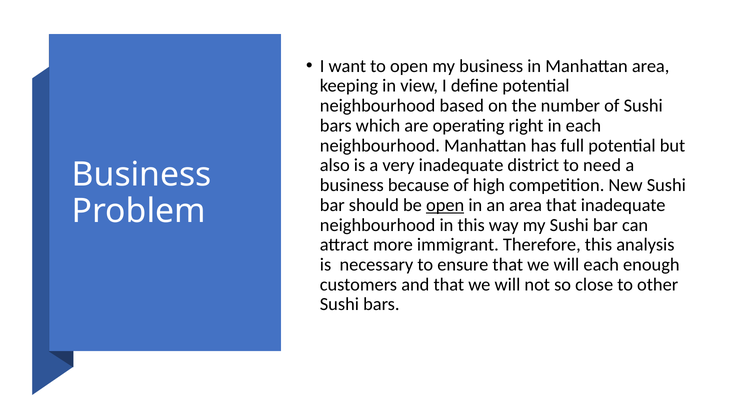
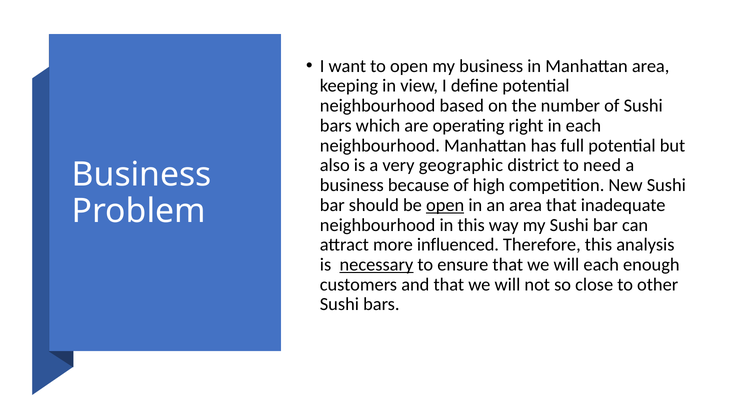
very inadequate: inadequate -> geographic
immigrant: immigrant -> influenced
necessary underline: none -> present
